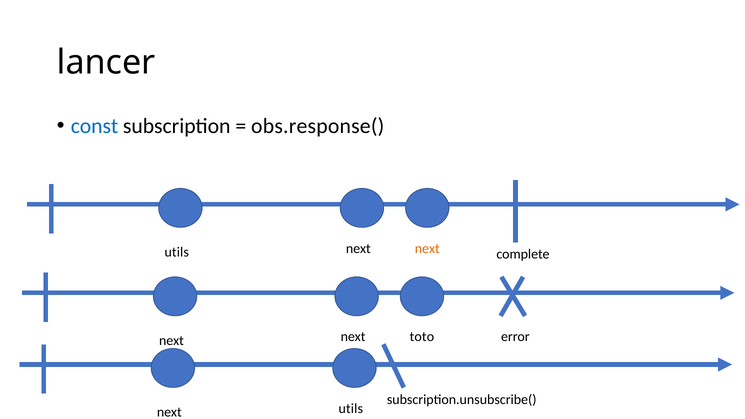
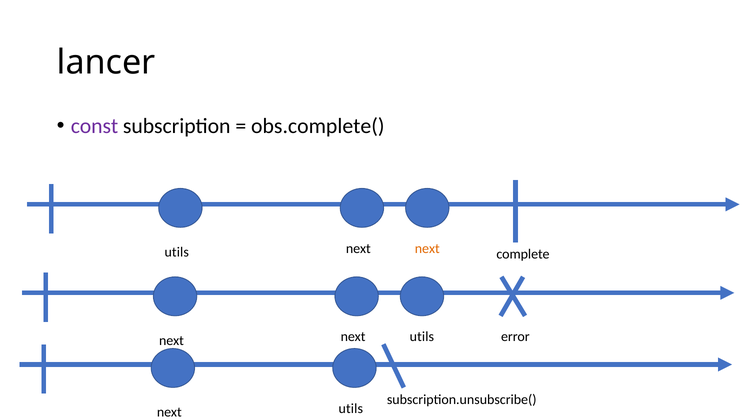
const colour: blue -> purple
obs.response(: obs.response( -> obs.complete(
next next toto: toto -> utils
